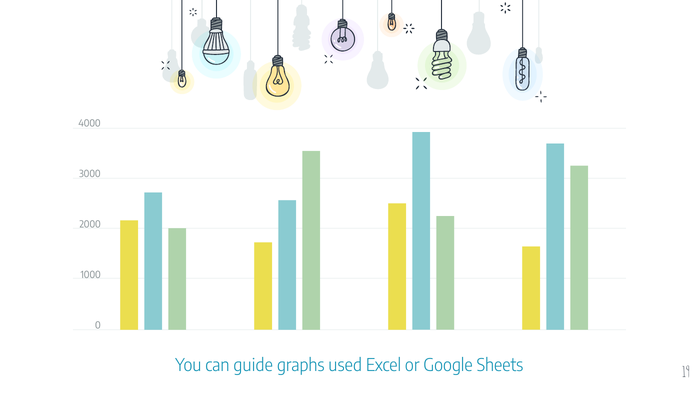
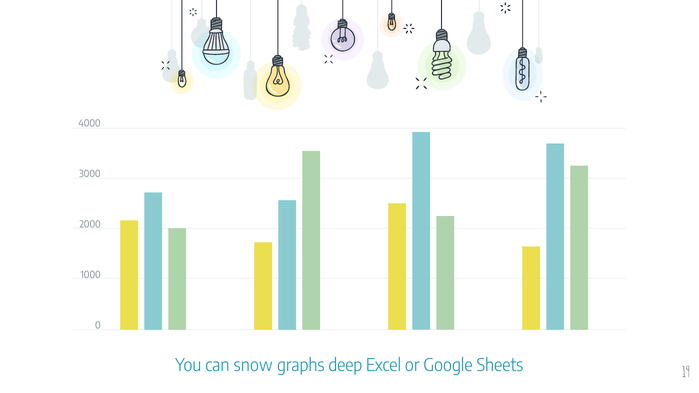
guide: guide -> snow
used: used -> deep
